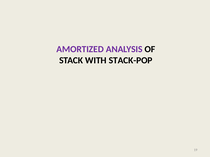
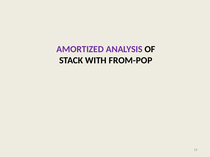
STACK-POP: STACK-POP -> FROM-POP
